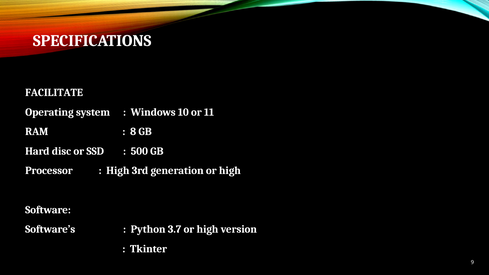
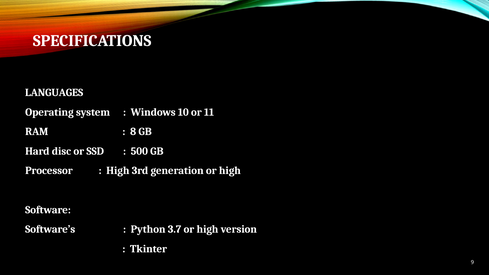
FACILITATE: FACILITATE -> LANGUAGES
